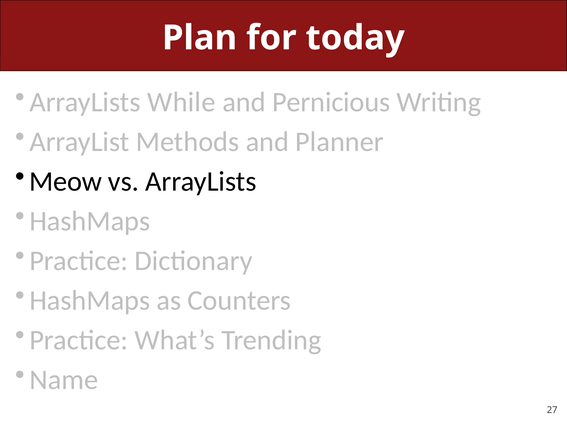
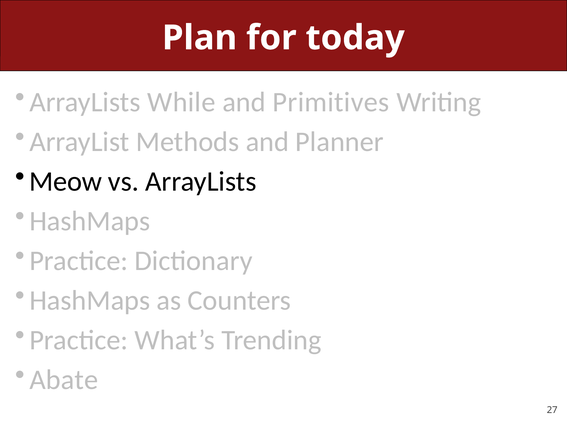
Pernicious: Pernicious -> Primitives
Name: Name -> Abate
